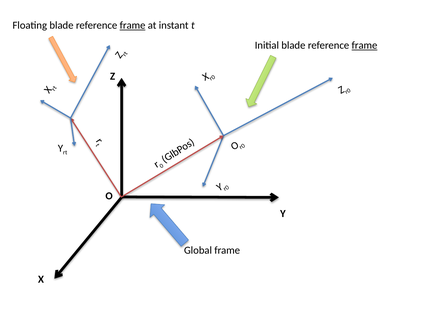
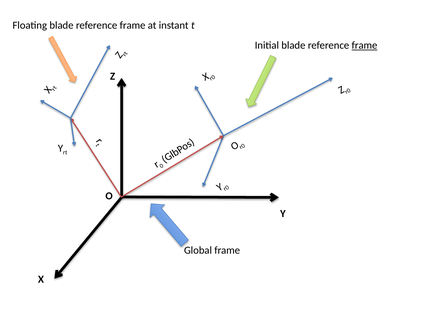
frame at (133, 25) underline: present -> none
